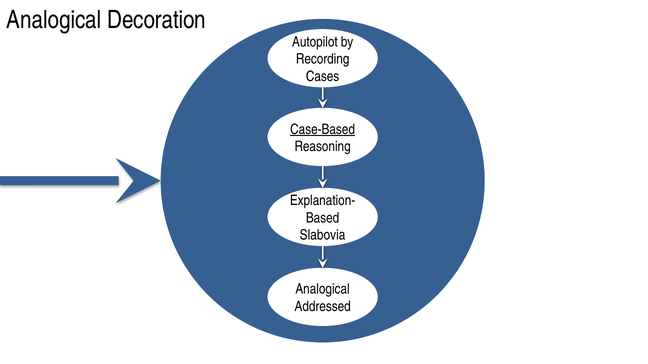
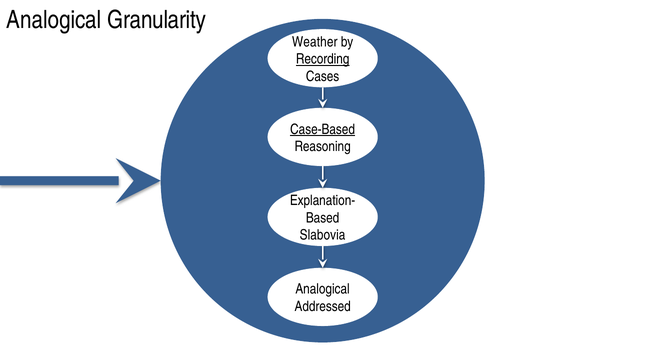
Decoration: Decoration -> Granularity
Autopilot: Autopilot -> Weather
Recording underline: none -> present
